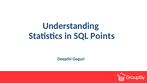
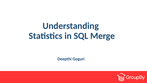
Points: Points -> Merge
